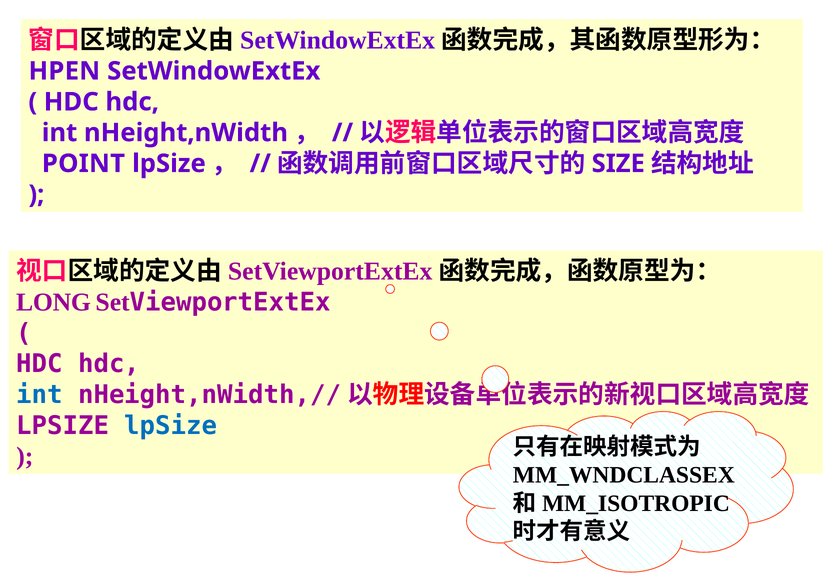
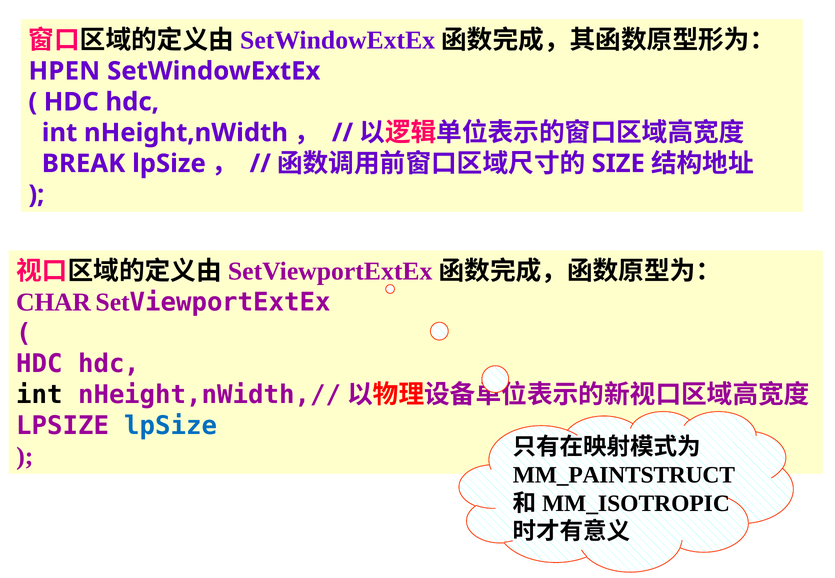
POINT: POINT -> BREAK
LONG: LONG -> CHAR
int at (39, 395) colour: blue -> black
MM_WNDCLASSEX: MM_WNDCLASSEX -> MM_PAINTSTRUCT
